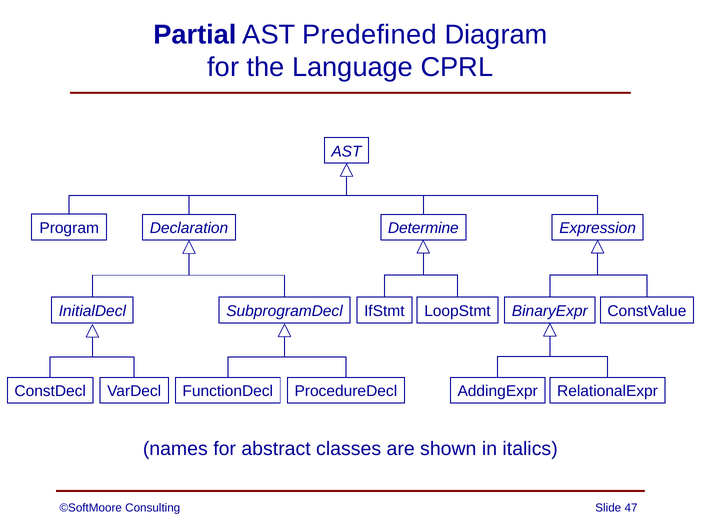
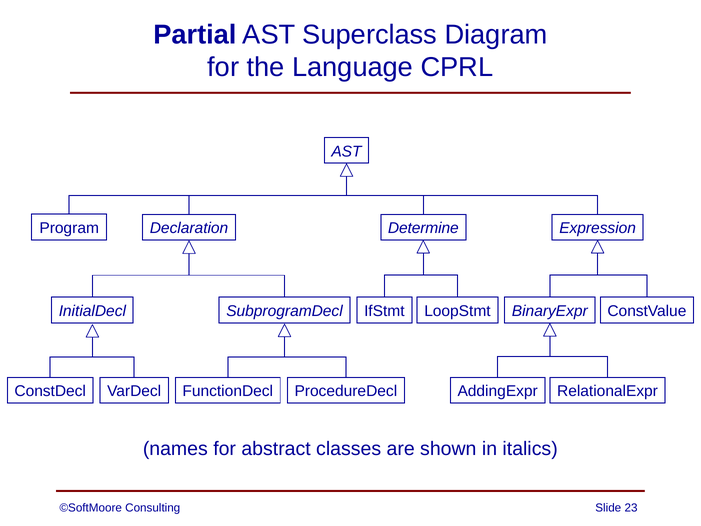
Predefined: Predefined -> Superclass
47: 47 -> 23
